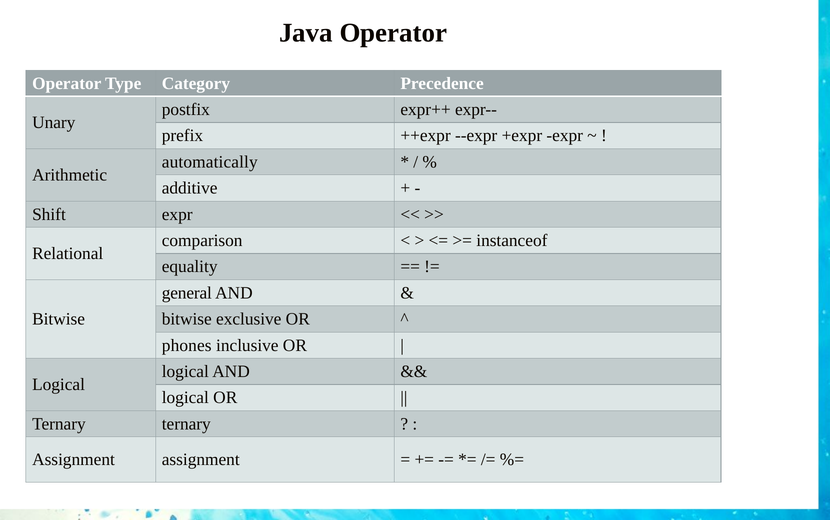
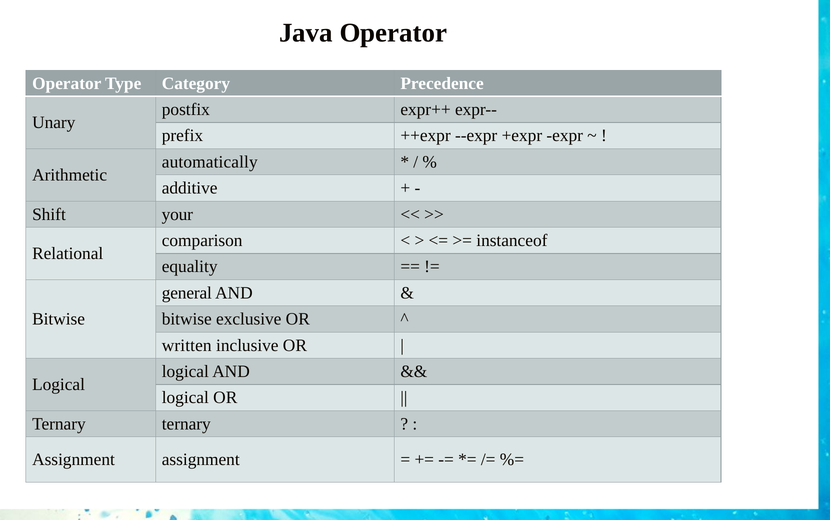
Shift expr: expr -> your
phones: phones -> written
